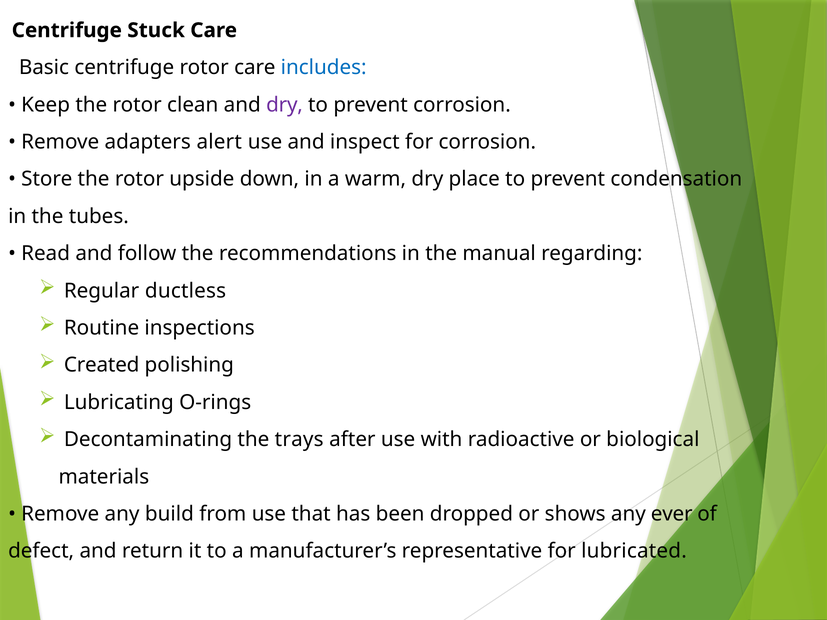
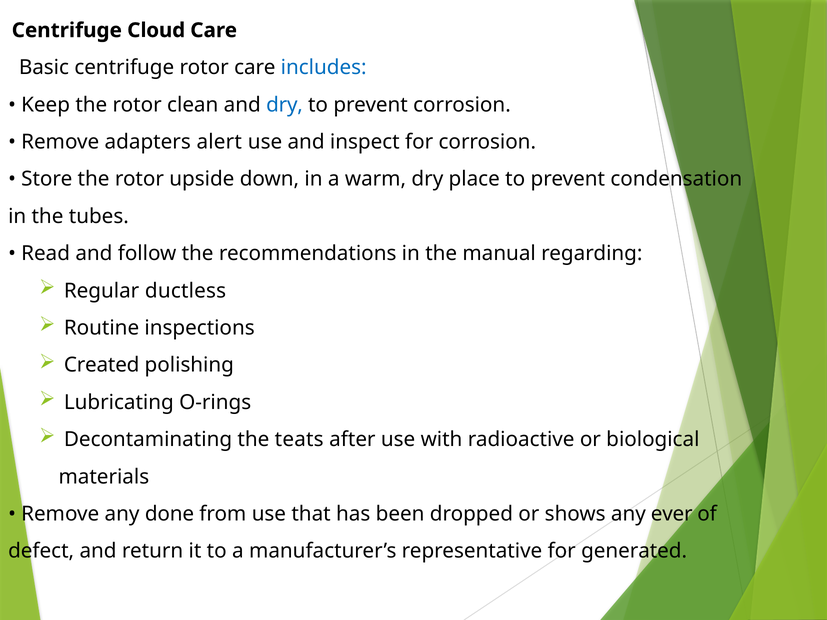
Stuck: Stuck -> Cloud
dry at (285, 105) colour: purple -> blue
trays: trays -> teats
build: build -> done
lubricated: lubricated -> generated
